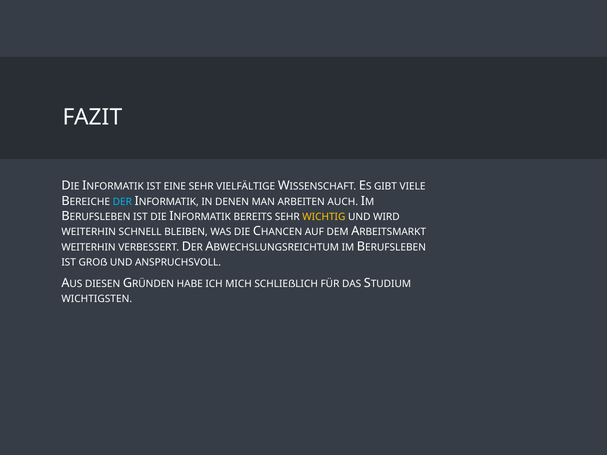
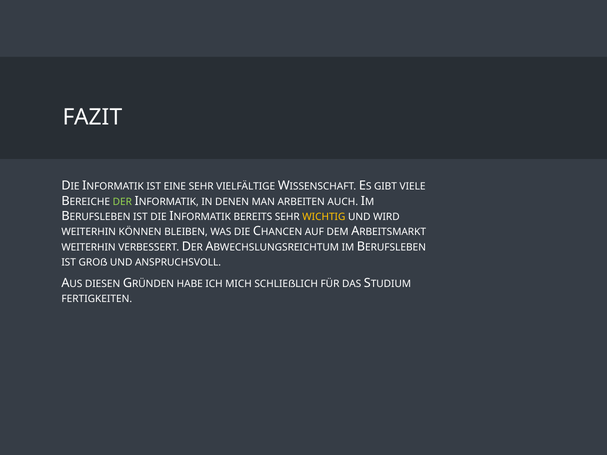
DER at (122, 202) colour: light blue -> light green
SCHNELL: SCHNELL -> KÖNNEN
WICHTIGSTEN: WICHTIGSTEN -> FERTIGKEITEN
